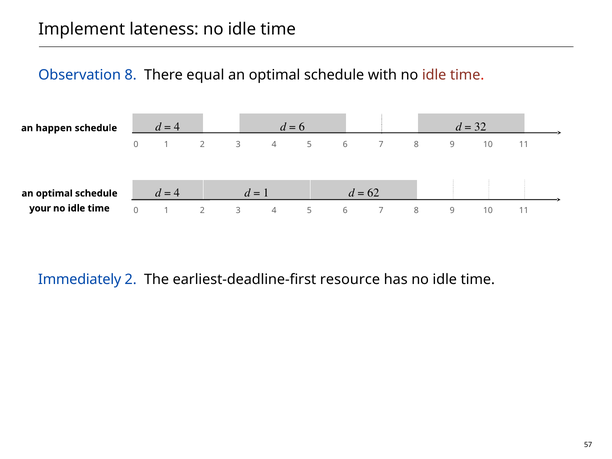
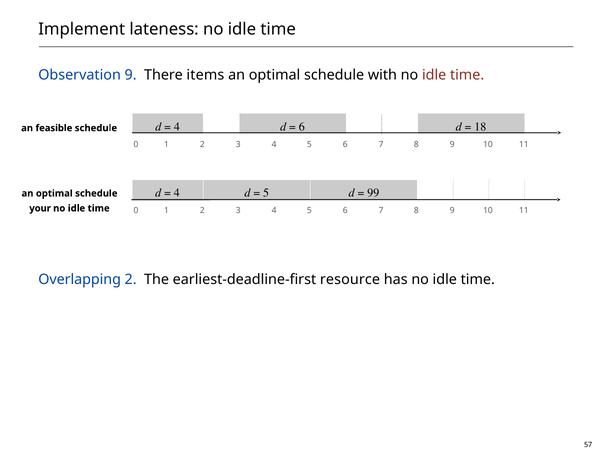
Observation 8: 8 -> 9
equal: equal -> items
32: 32 -> 18
happen: happen -> feasible
1 at (266, 193): 1 -> 5
62: 62 -> 99
Immediately: Immediately -> Overlapping
